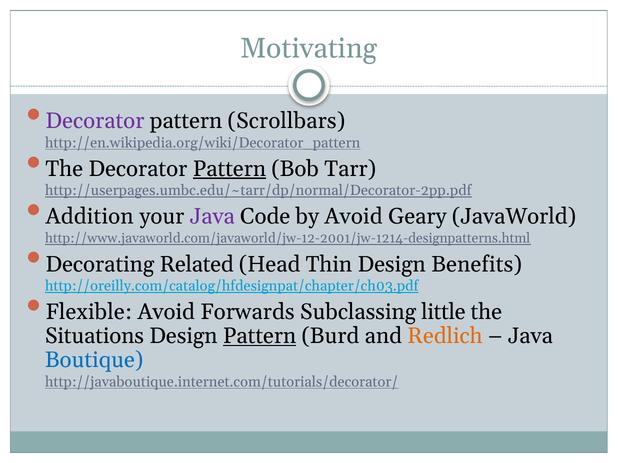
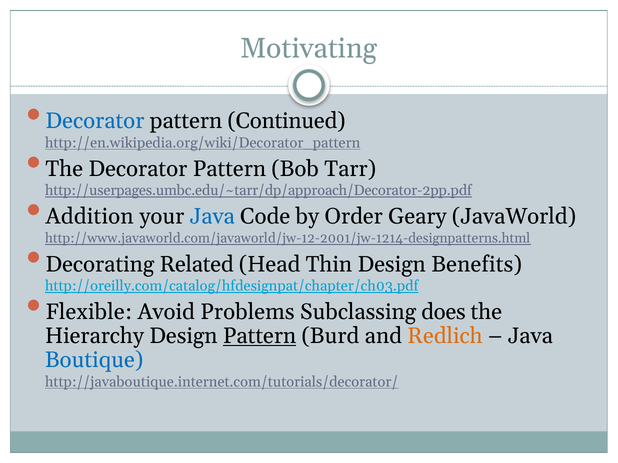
Decorator at (95, 121) colour: purple -> blue
Scrollbars: Scrollbars -> Continued
Pattern at (229, 169) underline: present -> none
http://userpages.umbc.edu/~tarr/dp/normal/Decorator-2pp.pdf: http://userpages.umbc.edu/~tarr/dp/normal/Decorator-2pp.pdf -> http://userpages.umbc.edu/~tarr/dp/approach/Decorator-2pp.pdf
Java at (212, 217) colour: purple -> blue
by Avoid: Avoid -> Order
Forwards: Forwards -> Problems
little: little -> does
Situations: Situations -> Hierarchy
